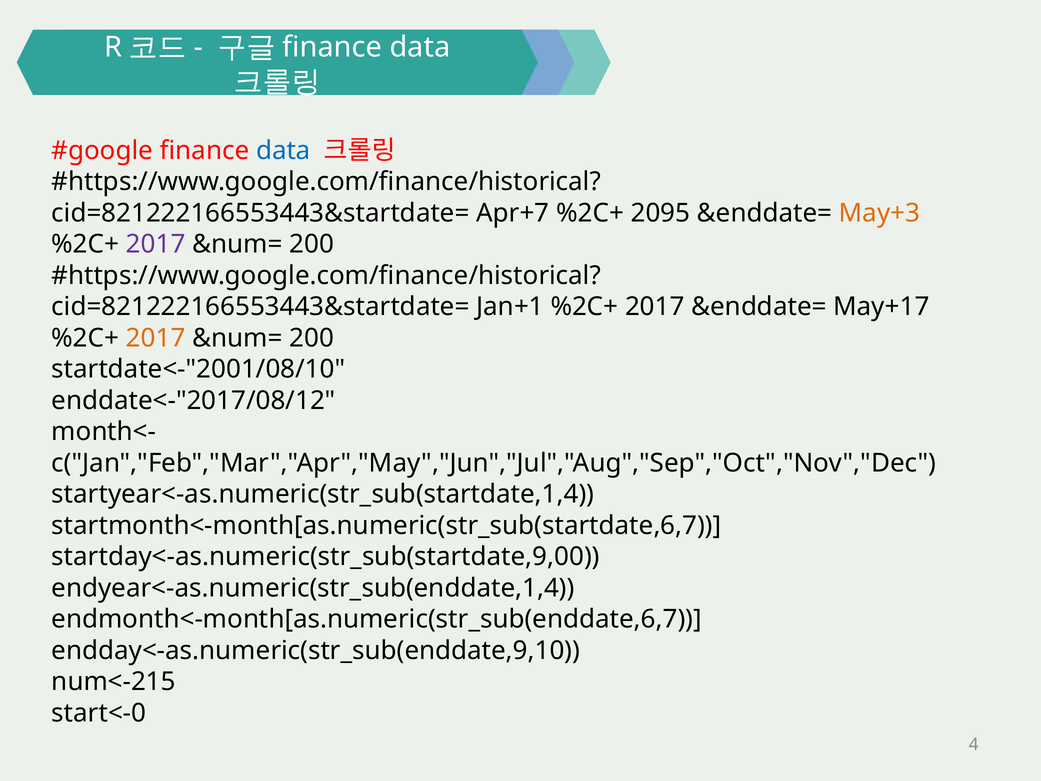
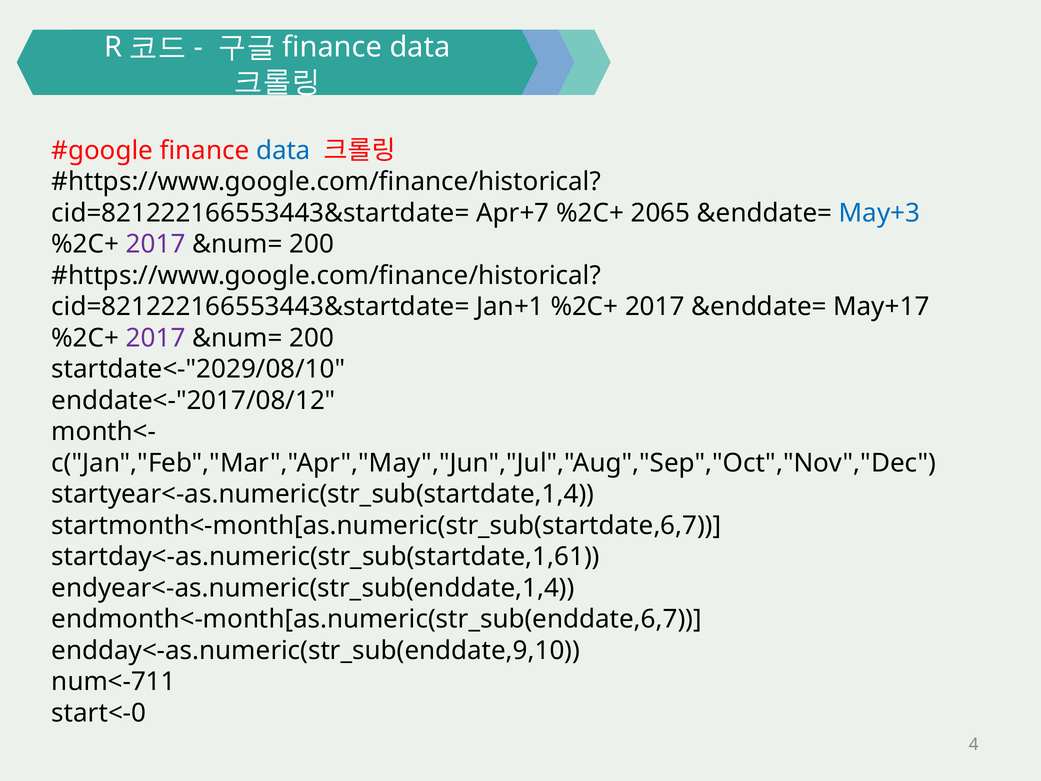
2095: 2095 -> 2065
May+3 colour: orange -> blue
2017 at (156, 338) colour: orange -> purple
startdate<-"2001/08/10: startdate<-"2001/08/10 -> startdate<-"2029/08/10
startday<-as.numeric(str_sub(startdate,9,00: startday<-as.numeric(str_sub(startdate,9,00 -> startday<-as.numeric(str_sub(startdate,1,61
num<-215: num<-215 -> num<-711
